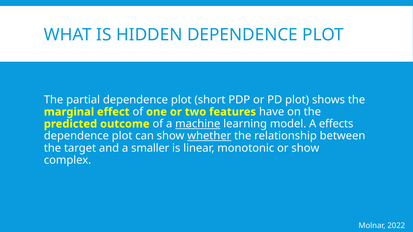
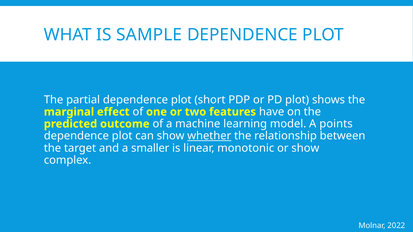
HIDDEN: HIDDEN -> SAMPLE
machine underline: present -> none
effects: effects -> points
